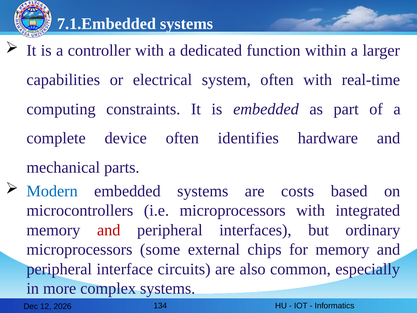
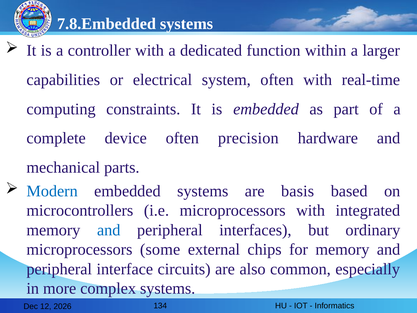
7.1.Embedded: 7.1.Embedded -> 7.8.Embedded
identifies: identifies -> precision
costs: costs -> basis
and at (109, 230) colour: red -> blue
